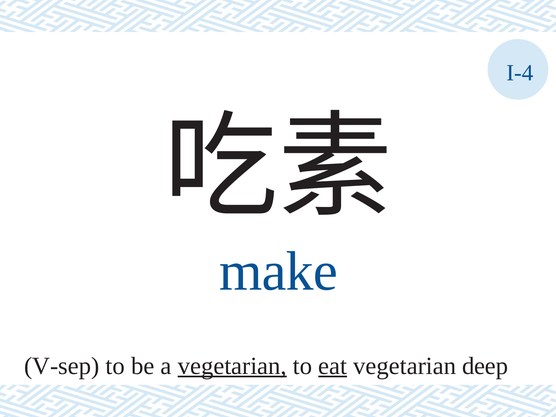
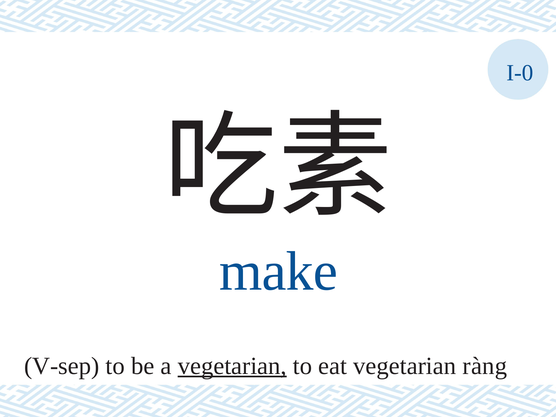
I-4: I-4 -> I-0
eat underline: present -> none
deep: deep -> ràng
